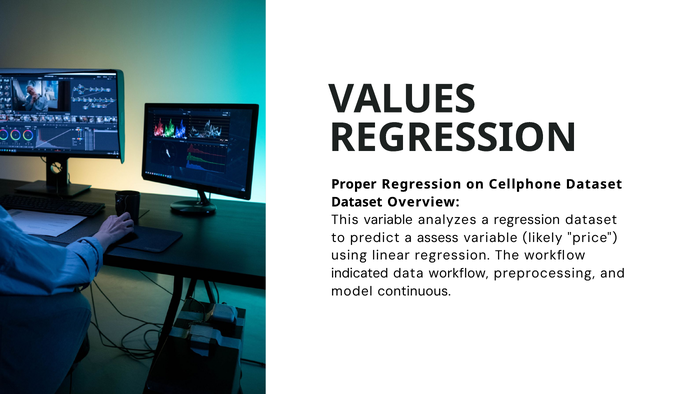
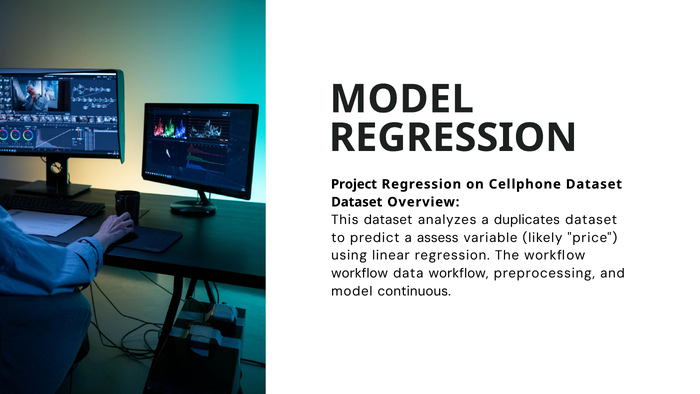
VALUES at (402, 99): VALUES -> MODEL
Proper: Proper -> Project
This variable: variable -> dataset
a regression: regression -> duplicates
indicated at (360, 273): indicated -> workflow
